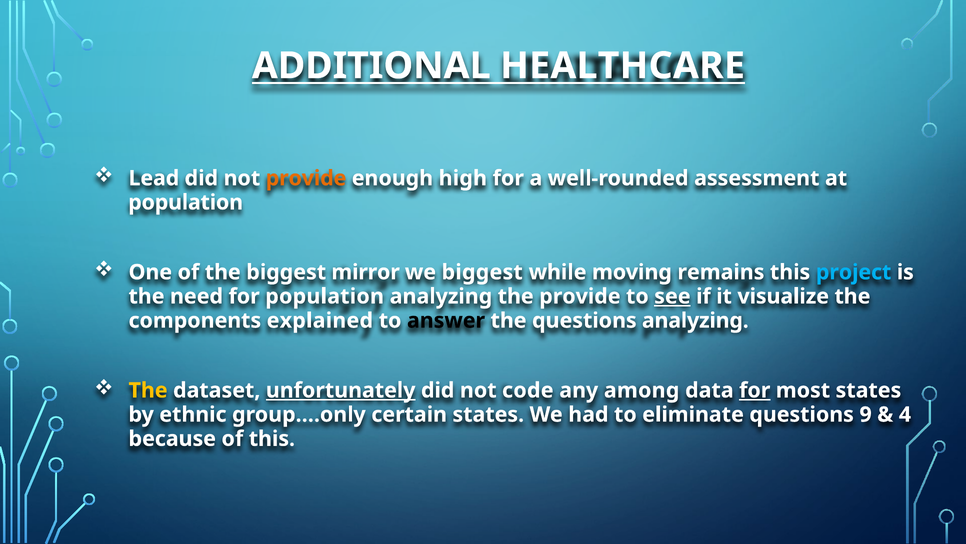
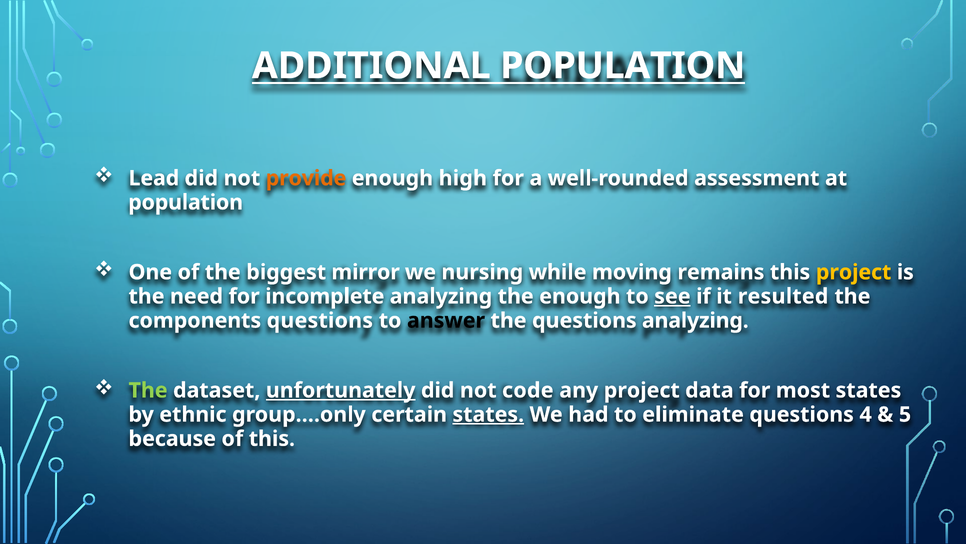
ADDITIONAL HEALTHCARE: HEALTHCARE -> POPULATION
we biggest: biggest -> nursing
project at (854, 272) colour: light blue -> yellow
for population: population -> incomplete
the provide: provide -> enough
visualize: visualize -> resulted
components explained: explained -> questions
The at (148, 390) colour: yellow -> light green
any among: among -> project
for at (755, 390) underline: present -> none
states at (488, 414) underline: none -> present
9: 9 -> 4
4: 4 -> 5
